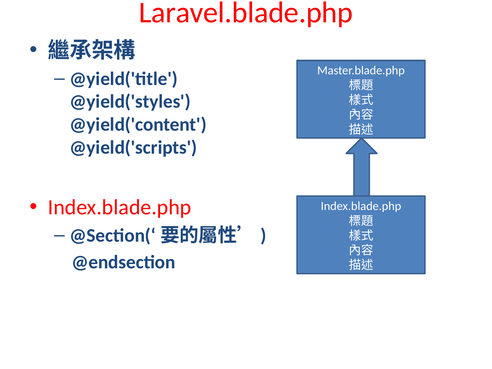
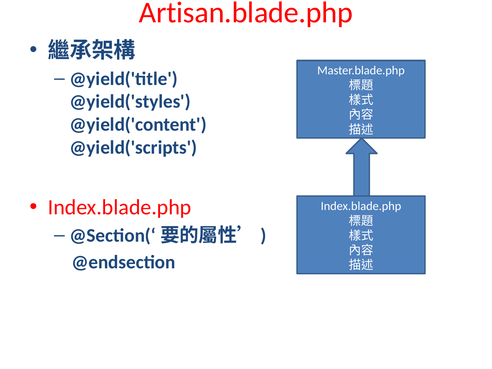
Laravel.blade.php: Laravel.blade.php -> Artisan.blade.php
